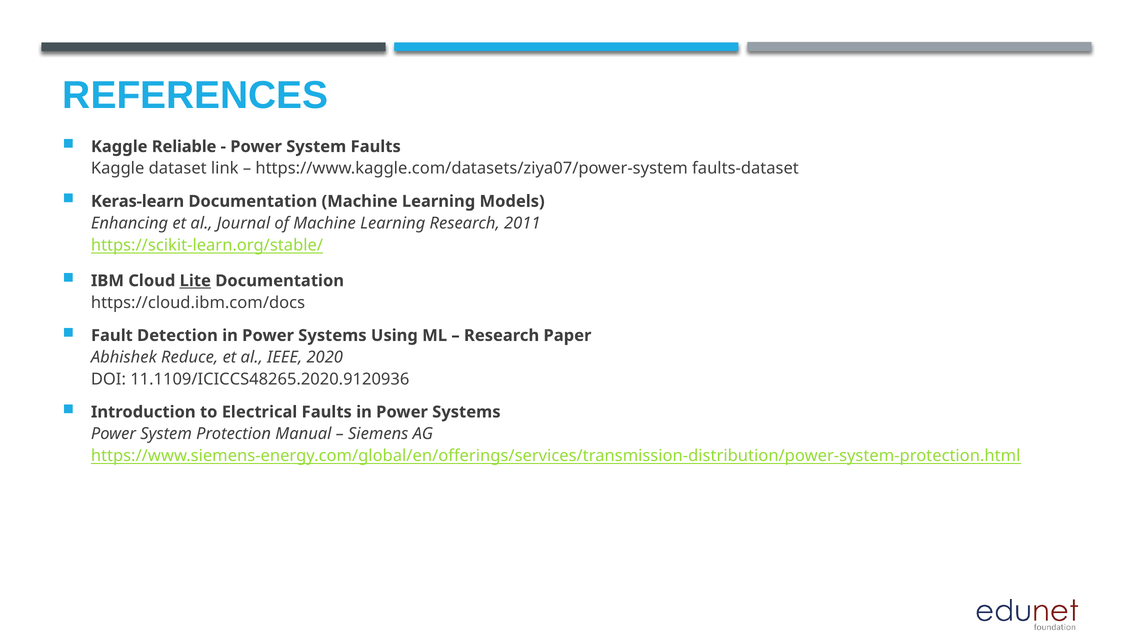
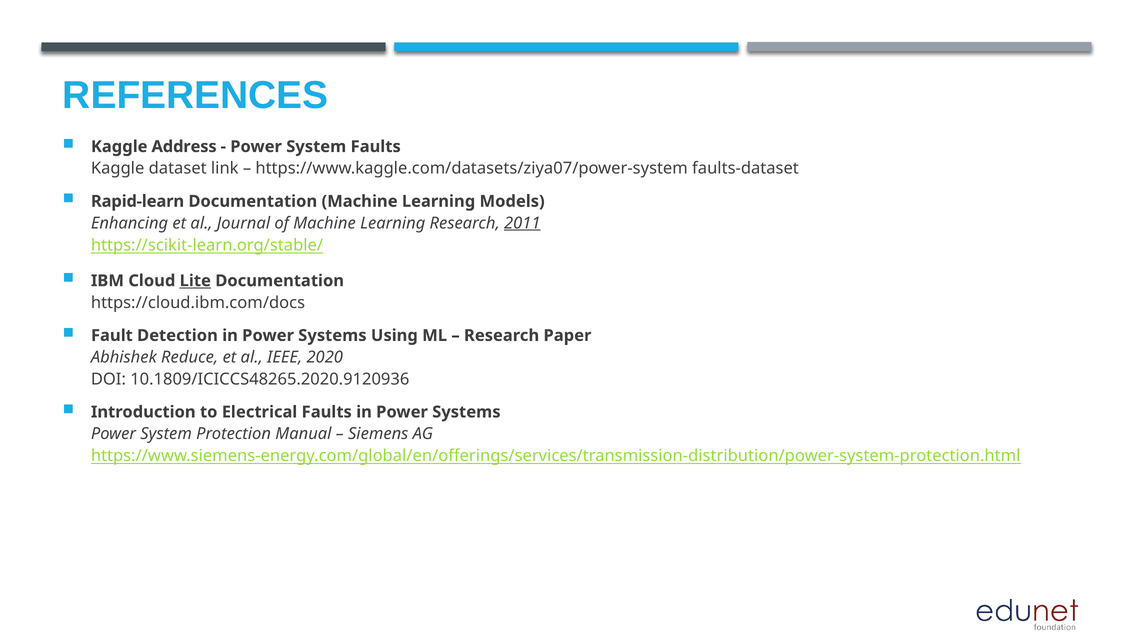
Reliable: Reliable -> Address
Keras-learn: Keras-learn -> Rapid-learn
2011 underline: none -> present
11.1109/ICICCS48265.2020.9120936: 11.1109/ICICCS48265.2020.9120936 -> 10.1809/ICICCS48265.2020.9120936
